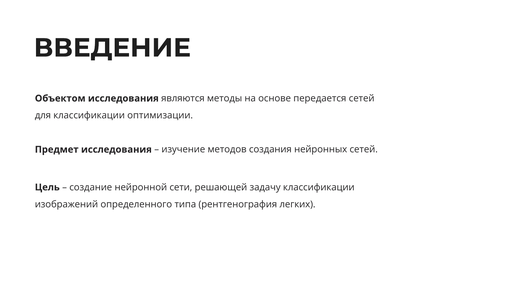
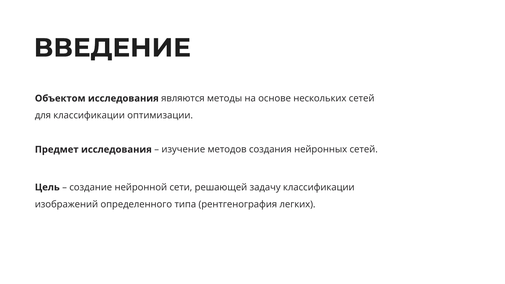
передается: передается -> нескольких
